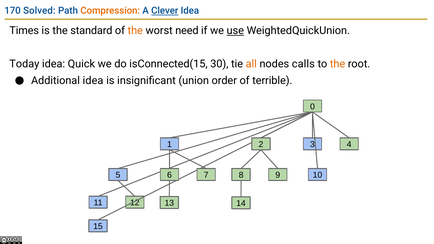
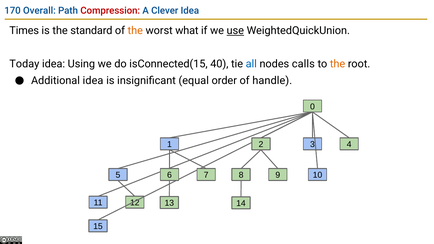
Solved: Solved -> Overall
Compression colour: orange -> red
Clever underline: present -> none
need: need -> what
Quick: Quick -> Using
30: 30 -> 40
all colour: orange -> blue
union: union -> equal
terrible: terrible -> handle
